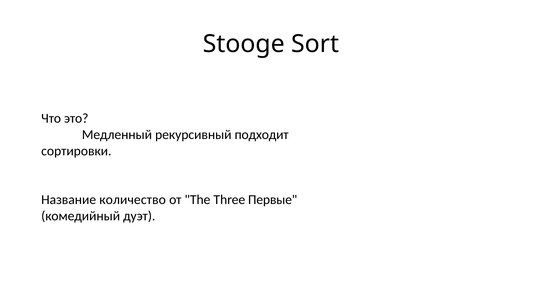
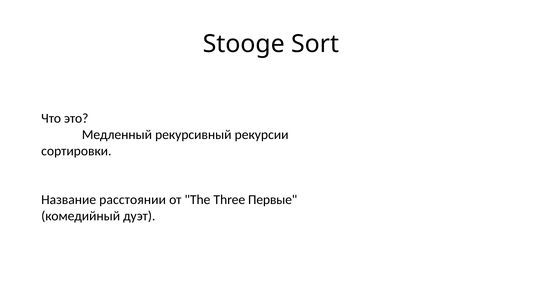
подходит: подходит -> рекурсии
количество: количество -> расстоянии
